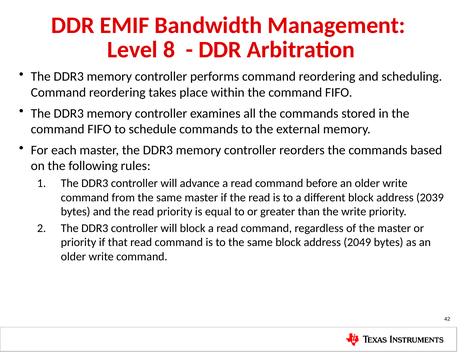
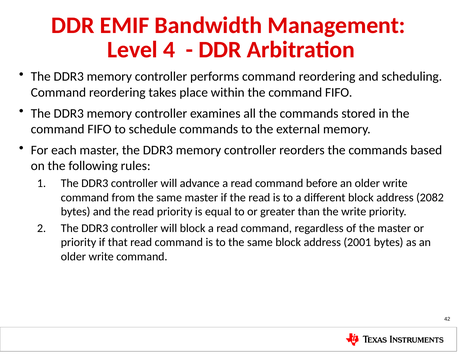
8: 8 -> 4
2039: 2039 -> 2082
2049: 2049 -> 2001
